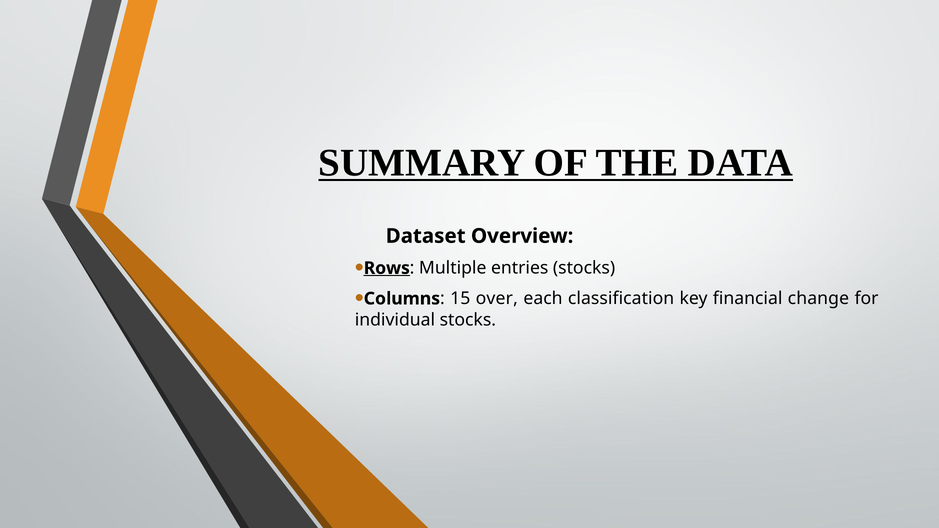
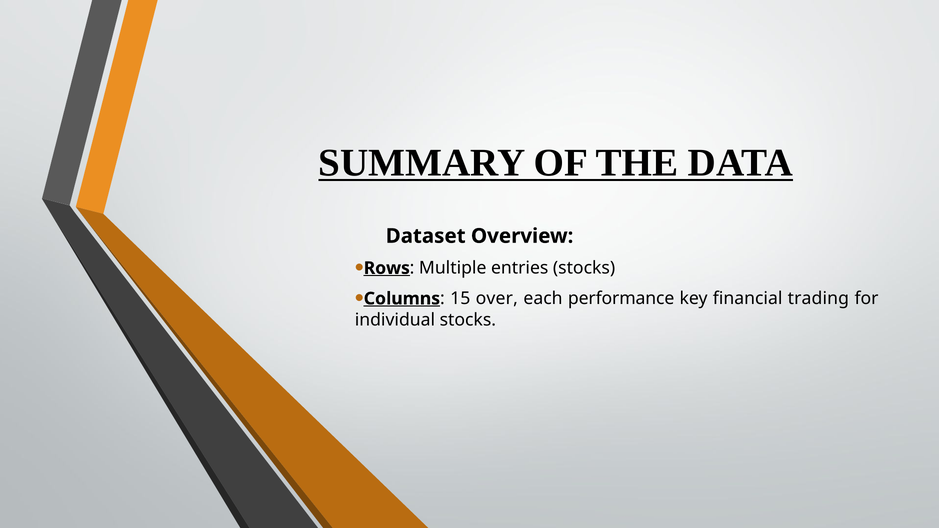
Columns underline: none -> present
classification: classification -> performance
change: change -> trading
